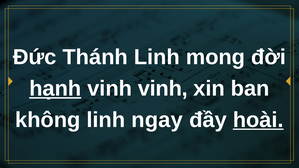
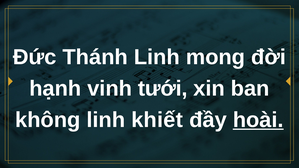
hạnh underline: present -> none
vinh vinh: vinh -> tưới
ngay: ngay -> khiết
